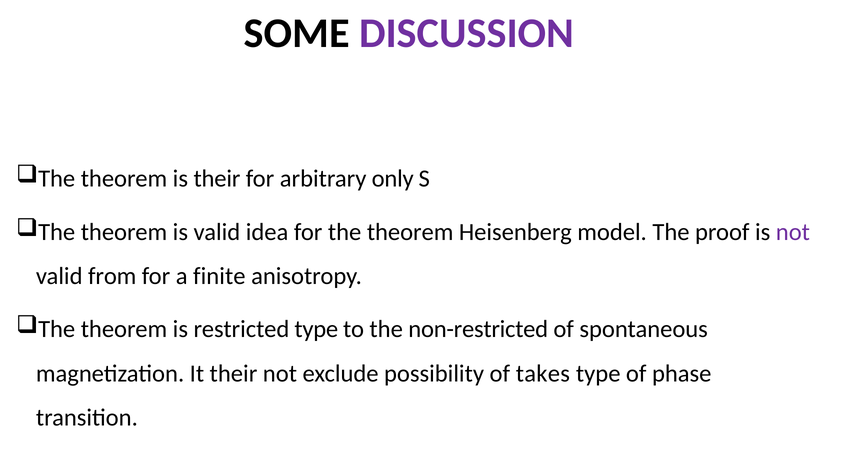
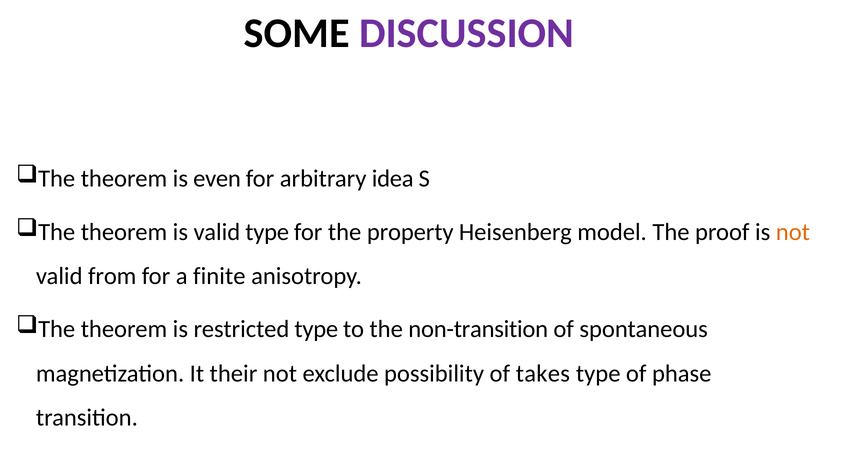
is their: their -> even
only: only -> idea
valid idea: idea -> type
for the theorem: theorem -> property
not at (793, 232) colour: purple -> orange
non-restricted: non-restricted -> non-transition
